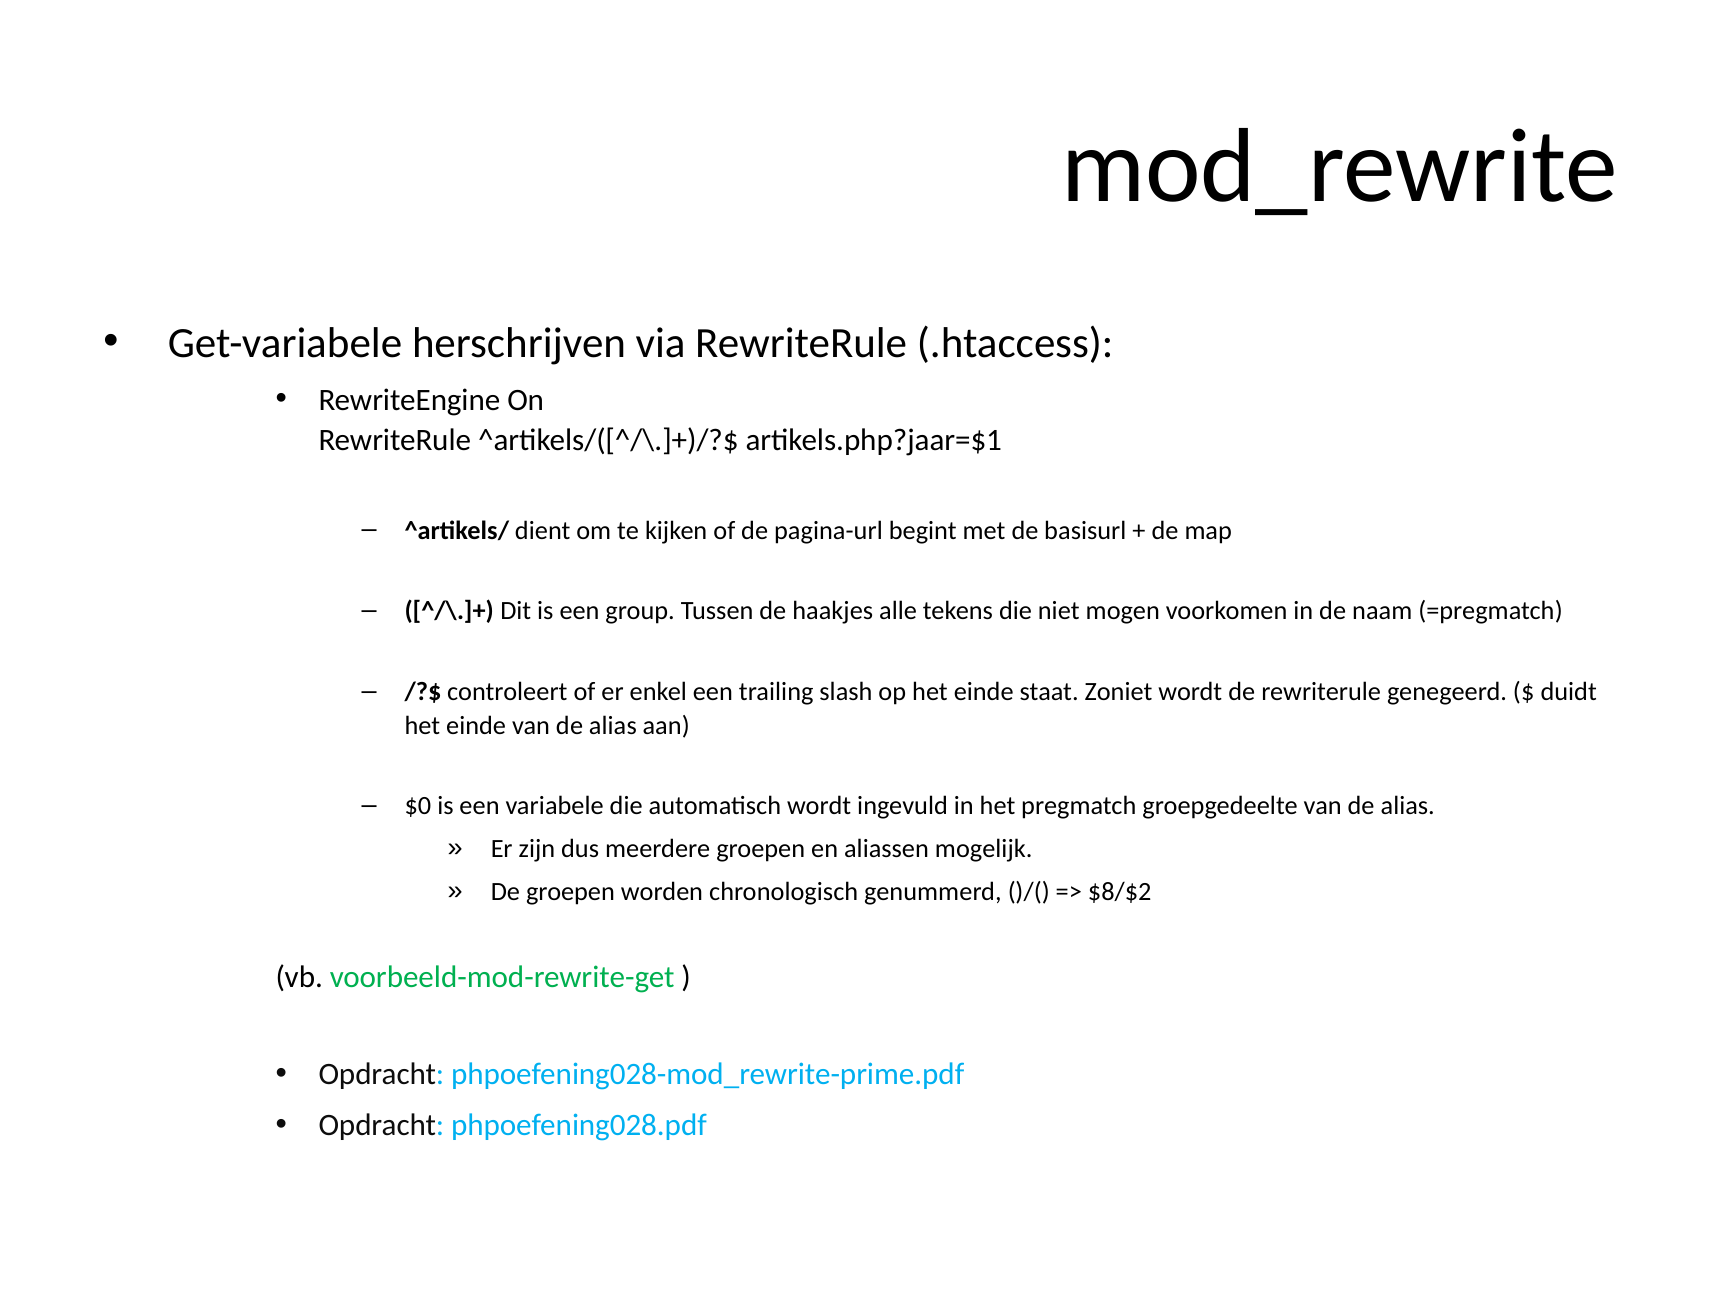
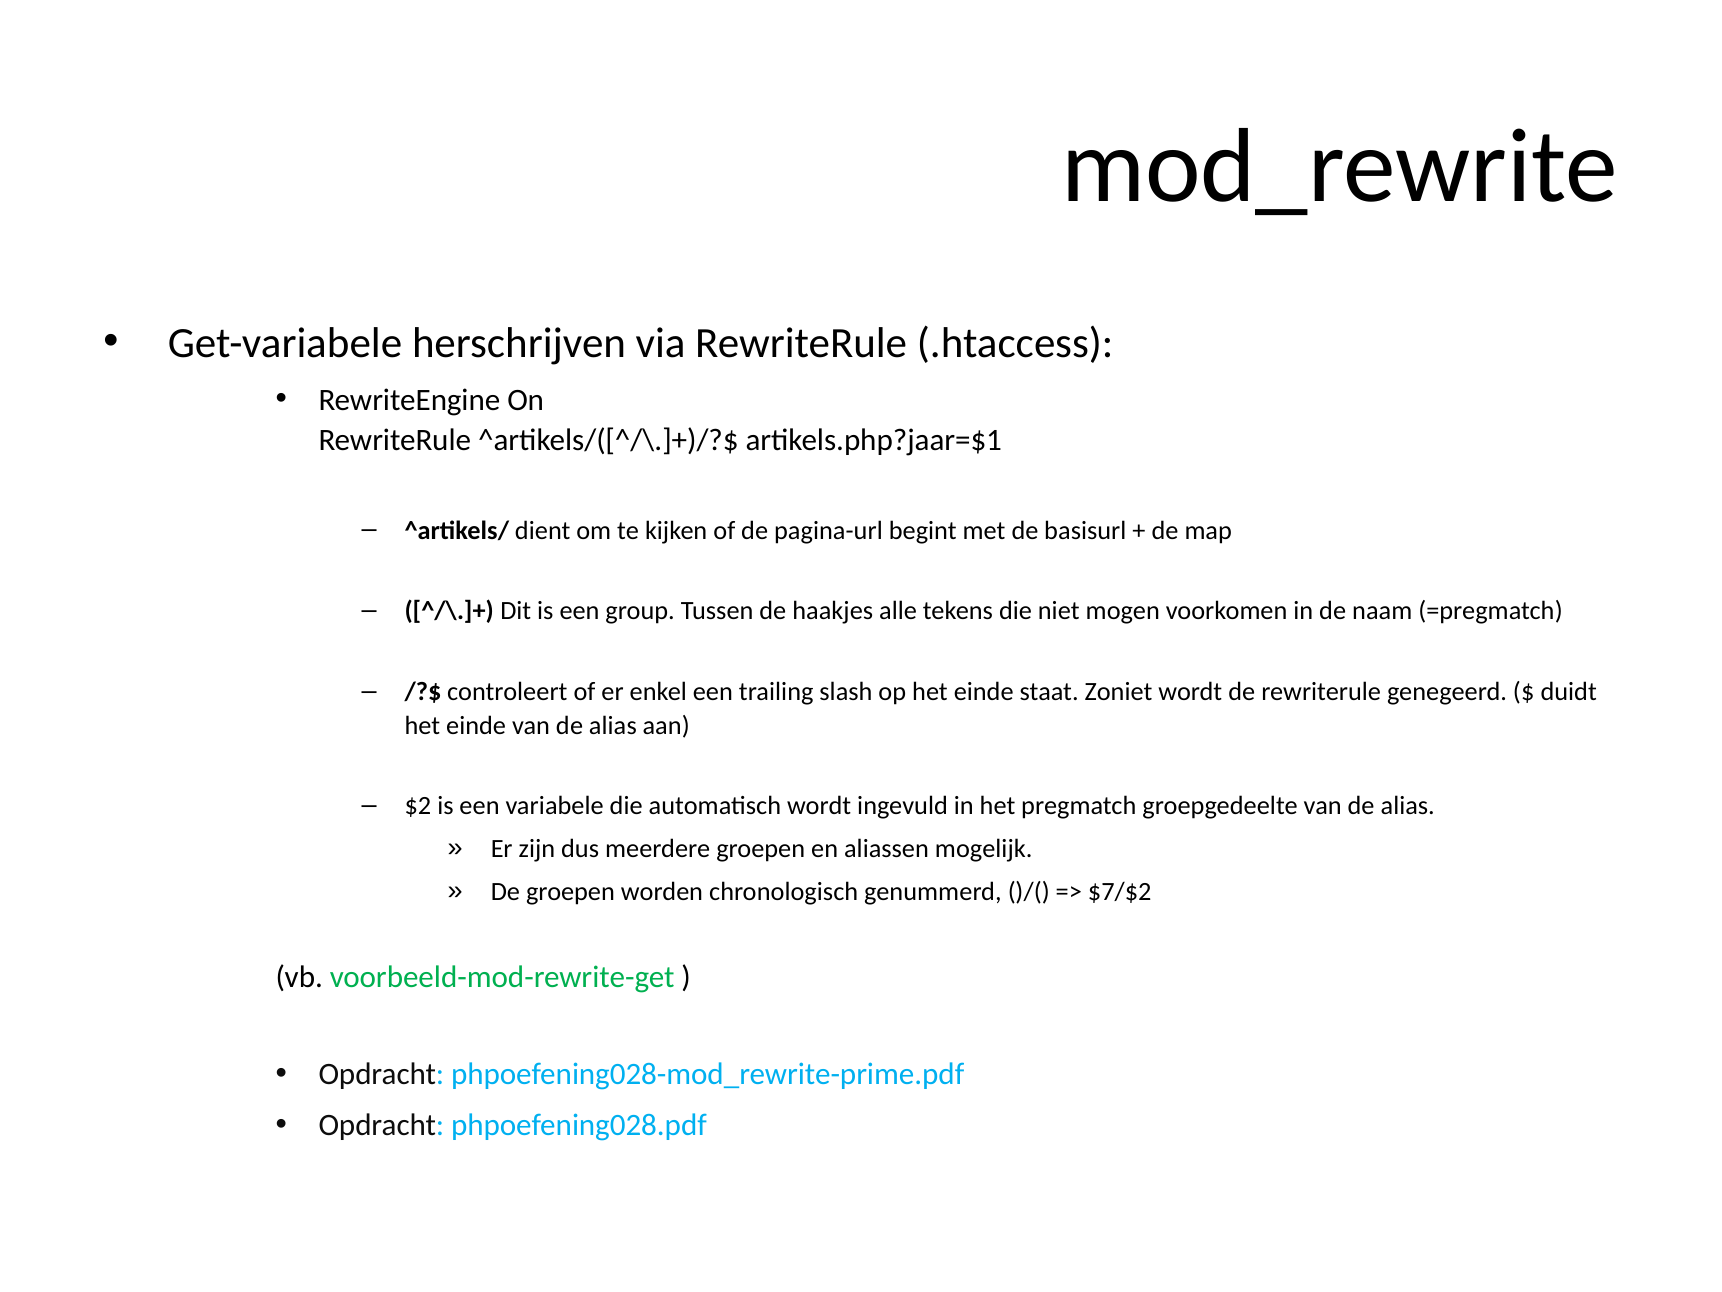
$0: $0 -> $2
$8/$2: $8/$2 -> $7/$2
